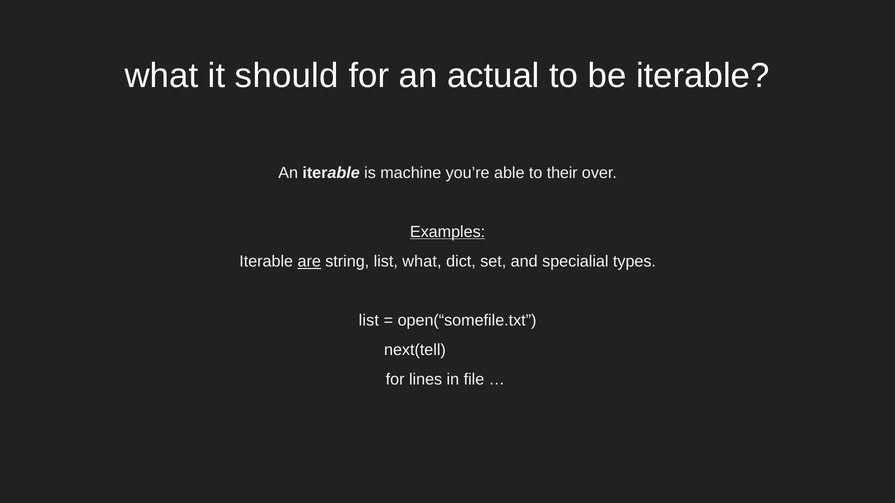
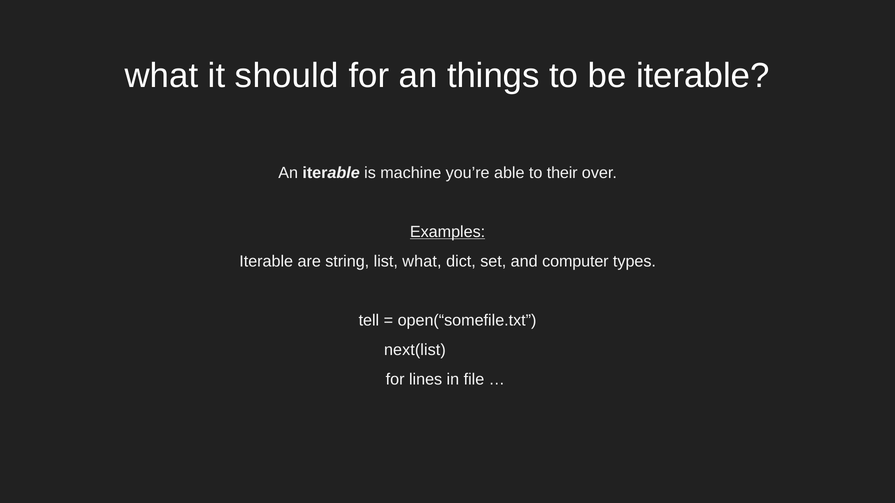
actual: actual -> things
are underline: present -> none
specialial: specialial -> computer
list at (369, 321): list -> tell
next(tell: next(tell -> next(list
